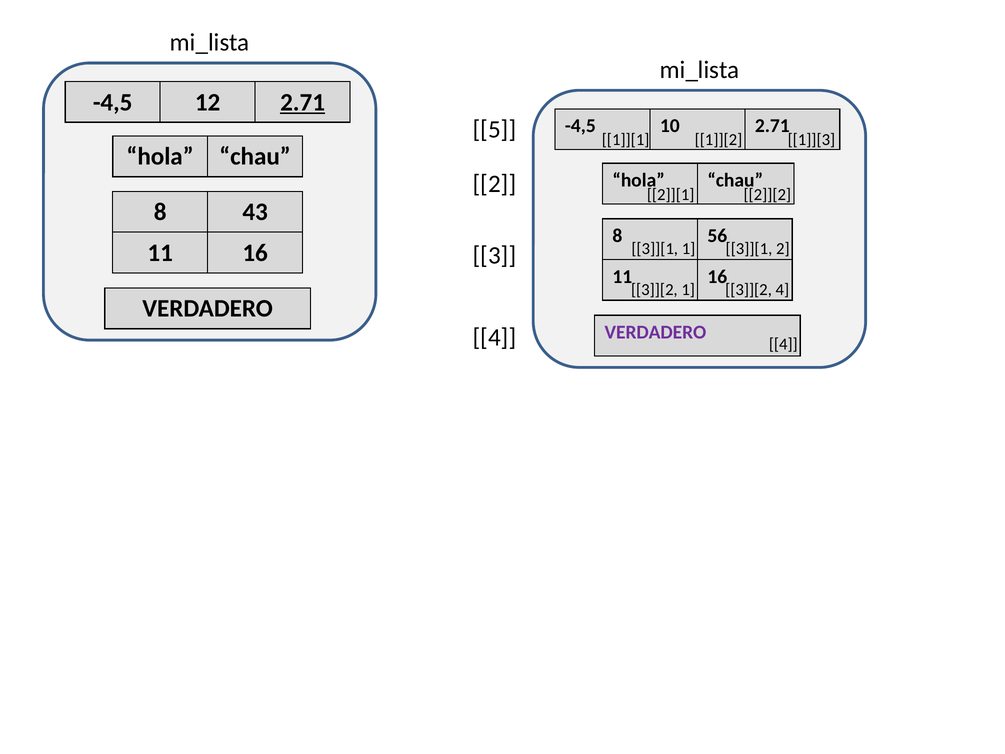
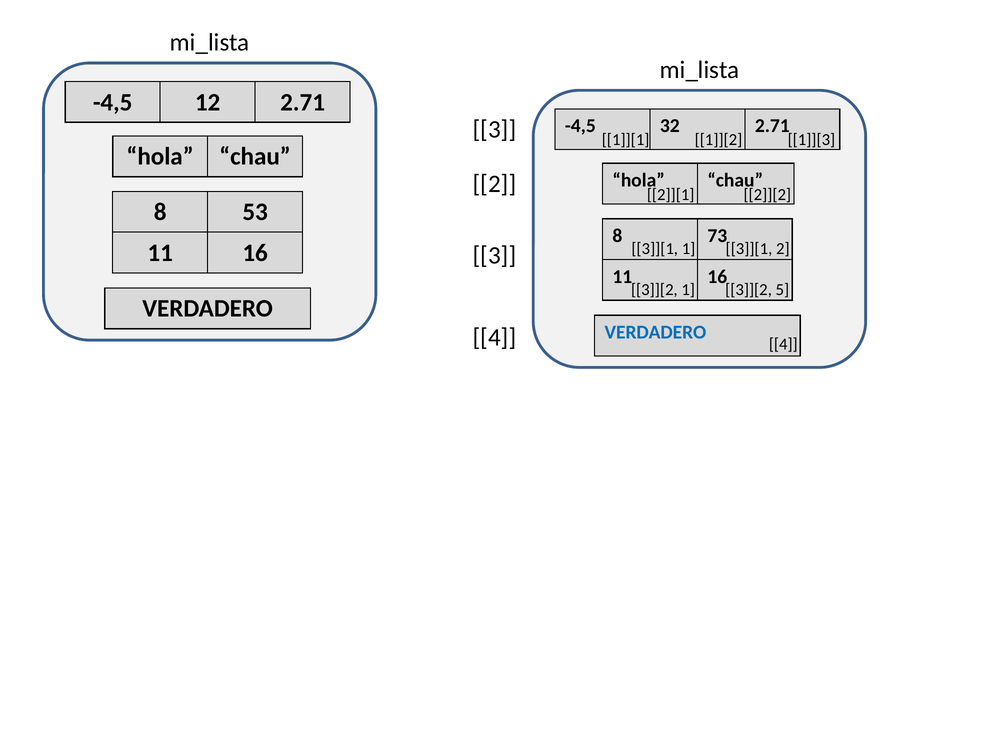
2.71 at (303, 102) underline: present -> none
10: 10 -> 32
5 at (495, 130): 5 -> 3
43: 43 -> 53
56: 56 -> 73
3]][2 4: 4 -> 5
VERDADERO at (655, 332) colour: purple -> blue
